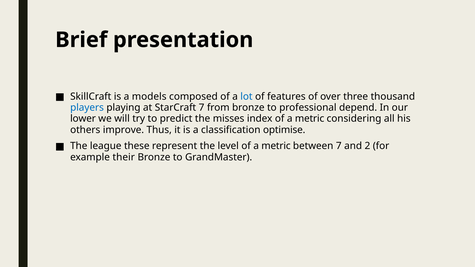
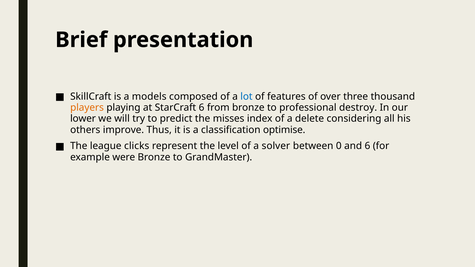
players colour: blue -> orange
StarCraft 7: 7 -> 6
depend: depend -> destroy
index of a metric: metric -> delete
these: these -> clicks
level of a metric: metric -> solver
between 7: 7 -> 0
and 2: 2 -> 6
their: their -> were
